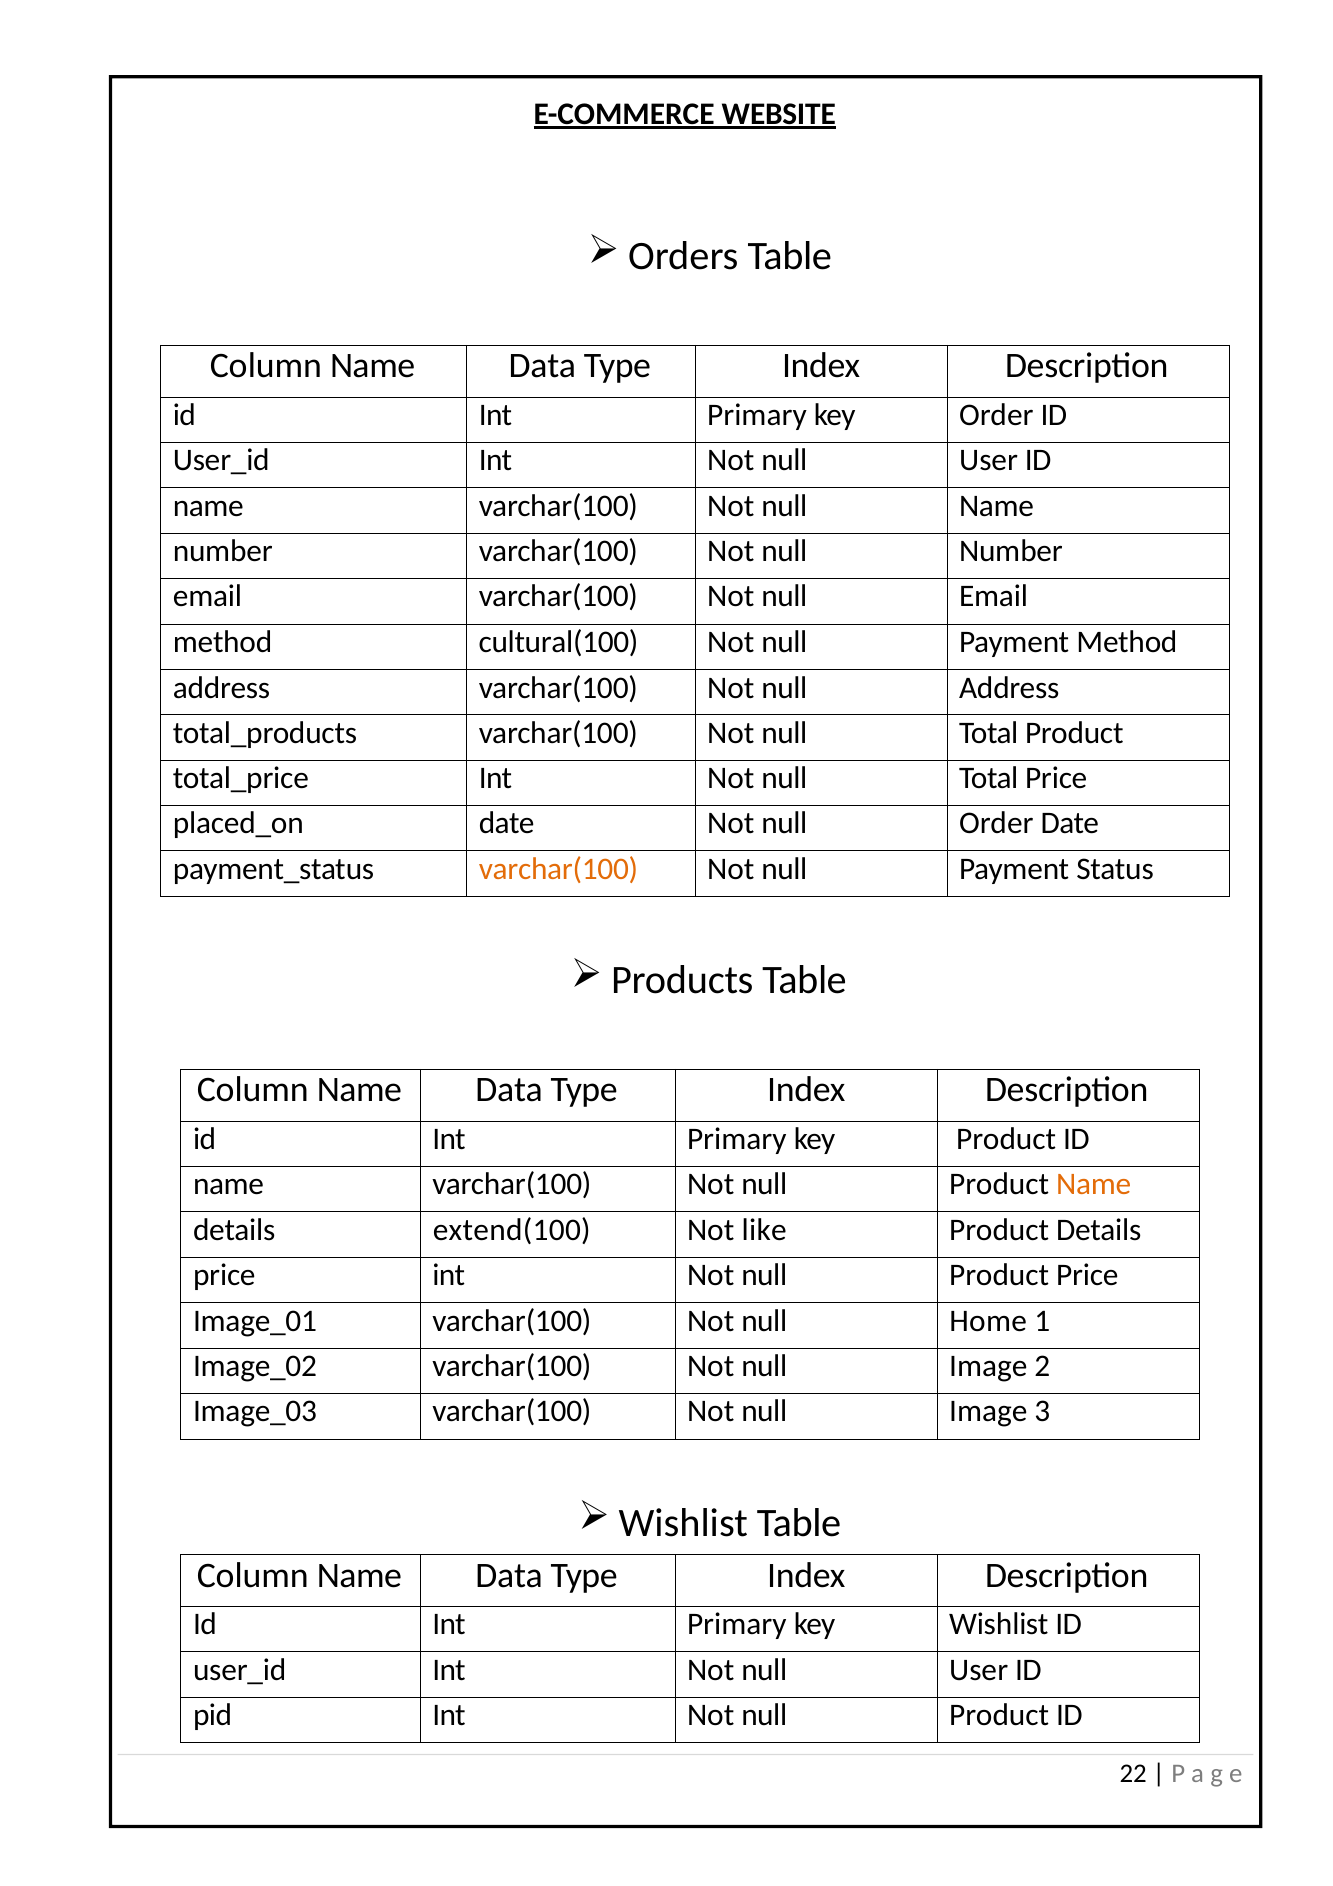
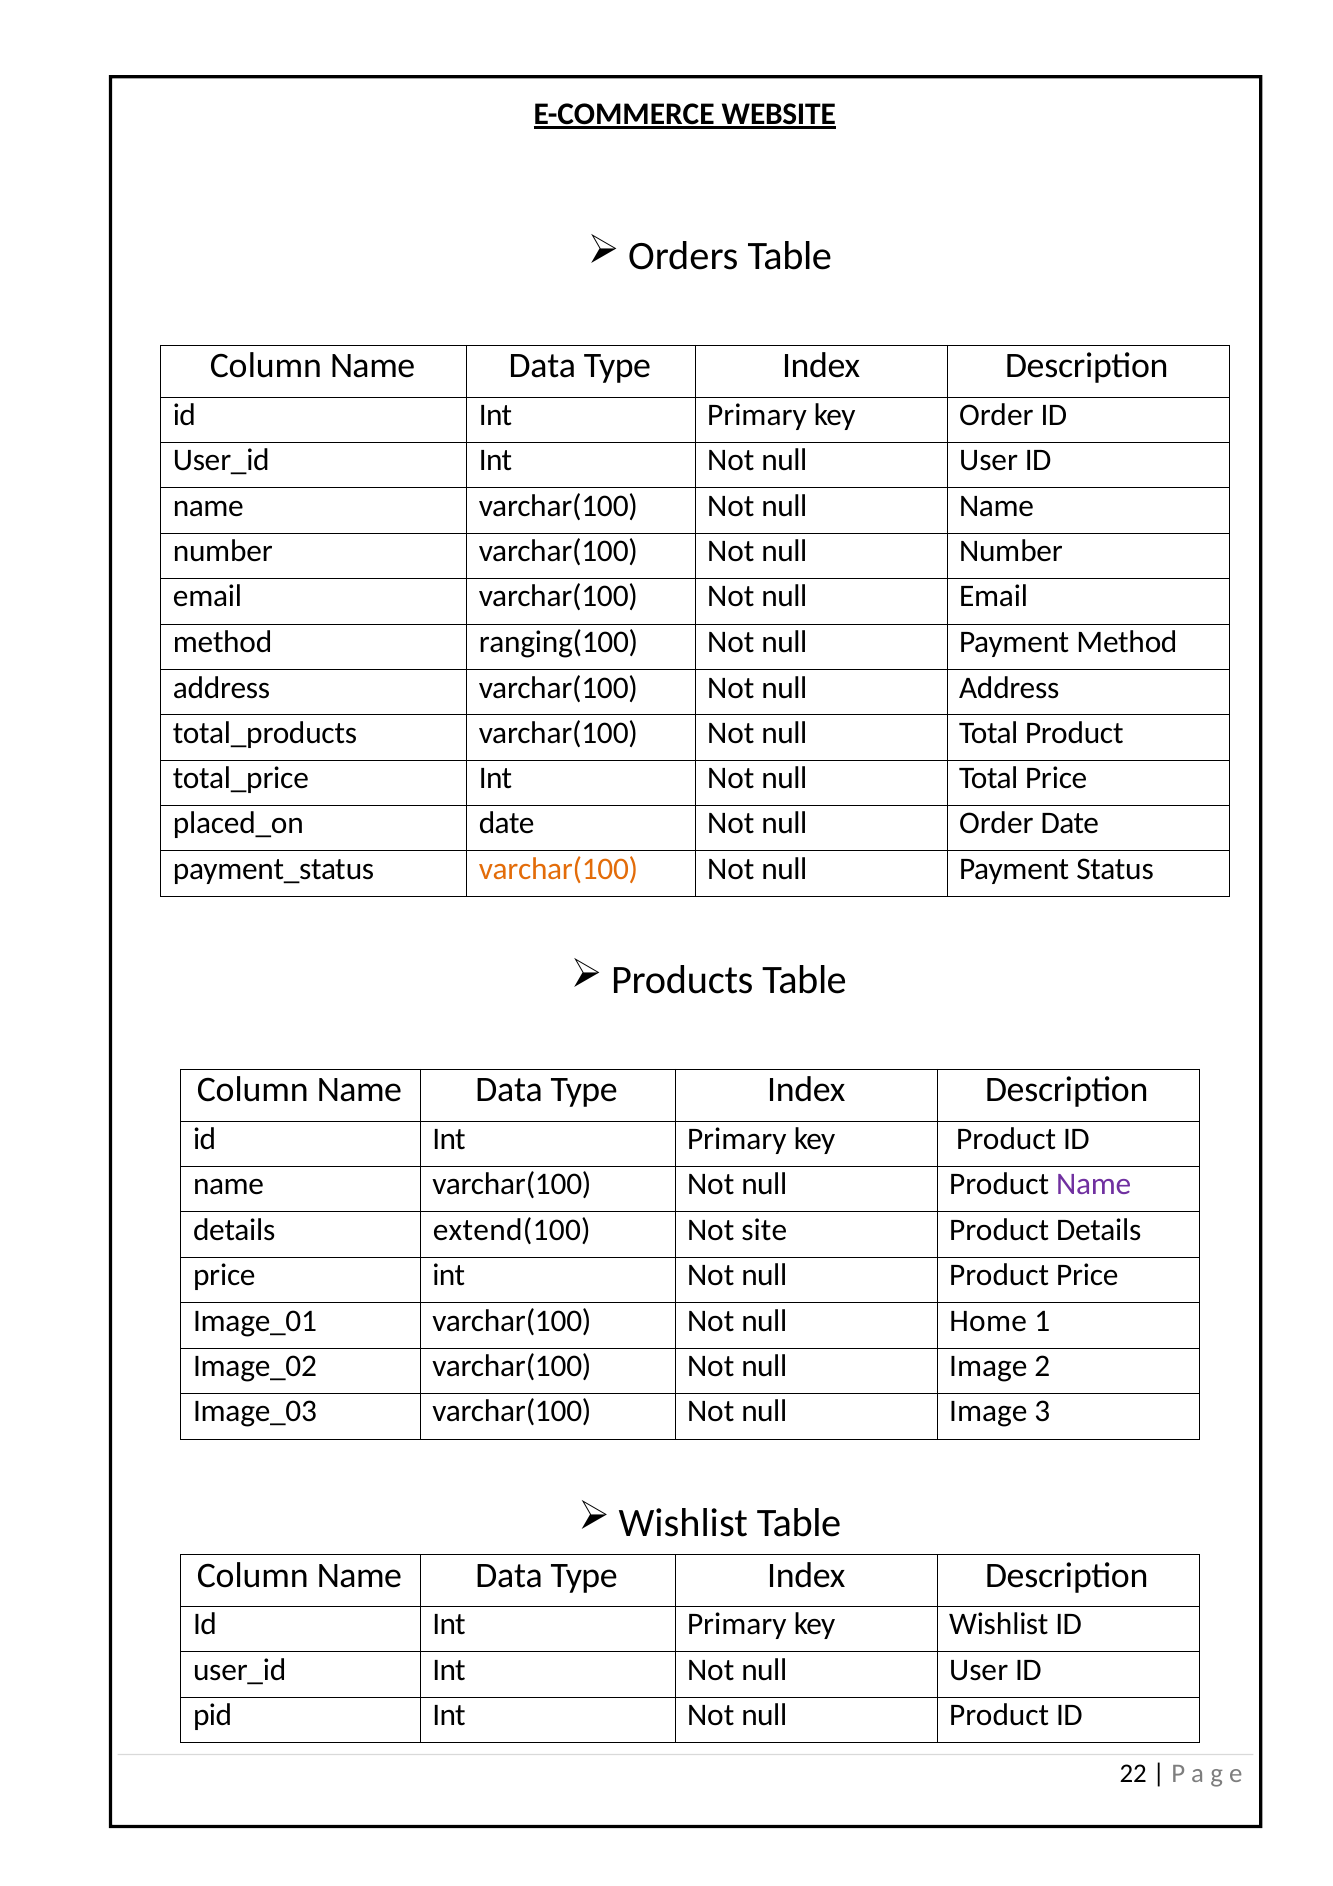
cultural(100: cultural(100 -> ranging(100
Name at (1094, 1185) colour: orange -> purple
like: like -> site
